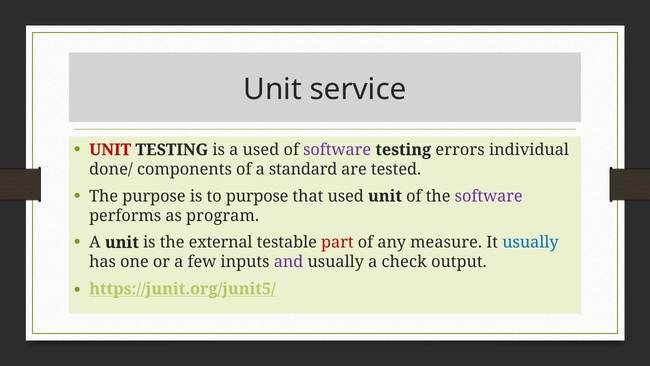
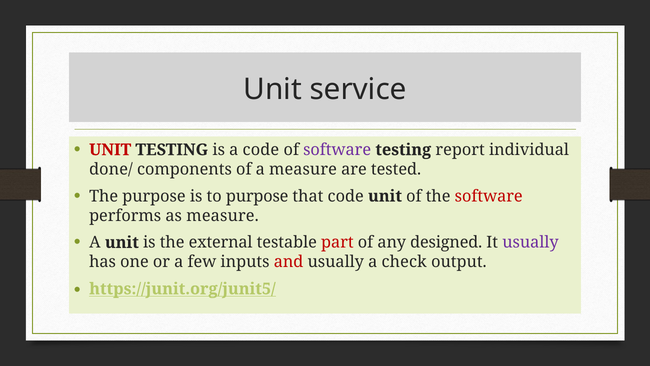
a used: used -> code
errors: errors -> report
a standard: standard -> measure
that used: used -> code
software at (489, 196) colour: purple -> red
as program: program -> measure
measure: measure -> designed
usually at (530, 242) colour: blue -> purple
and colour: purple -> red
